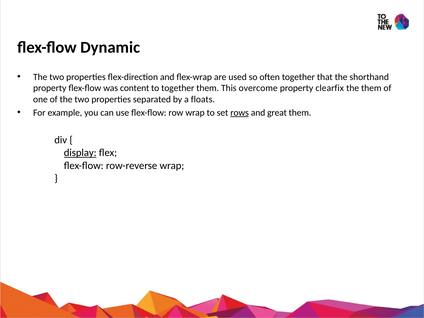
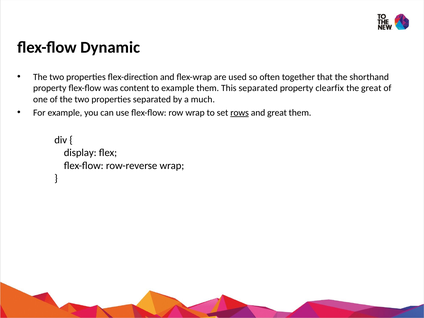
to together: together -> example
This overcome: overcome -> separated
the them: them -> great
floats: floats -> much
display underline: present -> none
